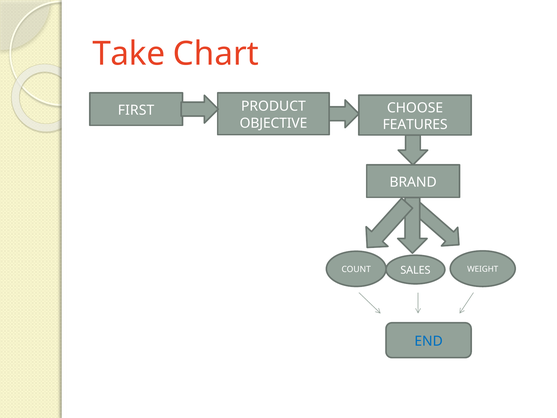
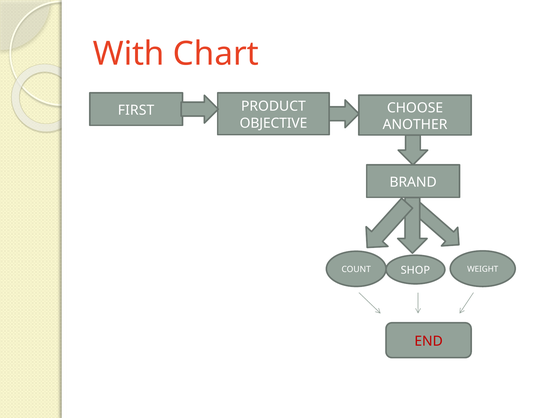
Take: Take -> With
FEATURES: FEATURES -> ANOTHER
SALES: SALES -> SHOP
END colour: blue -> red
